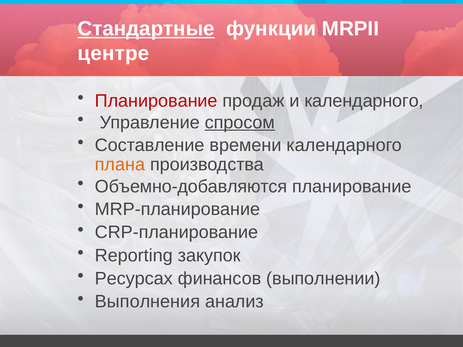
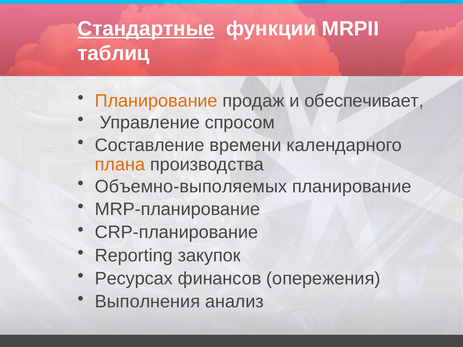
центре: центре -> таблиц
Планирование at (156, 101) colour: red -> orange
и календарного: календарного -> обеспечивает
спросом underline: present -> none
Объемно-добавляются: Объемно-добавляются -> Объемно-выполяемых
выполнении: выполнении -> опережения
